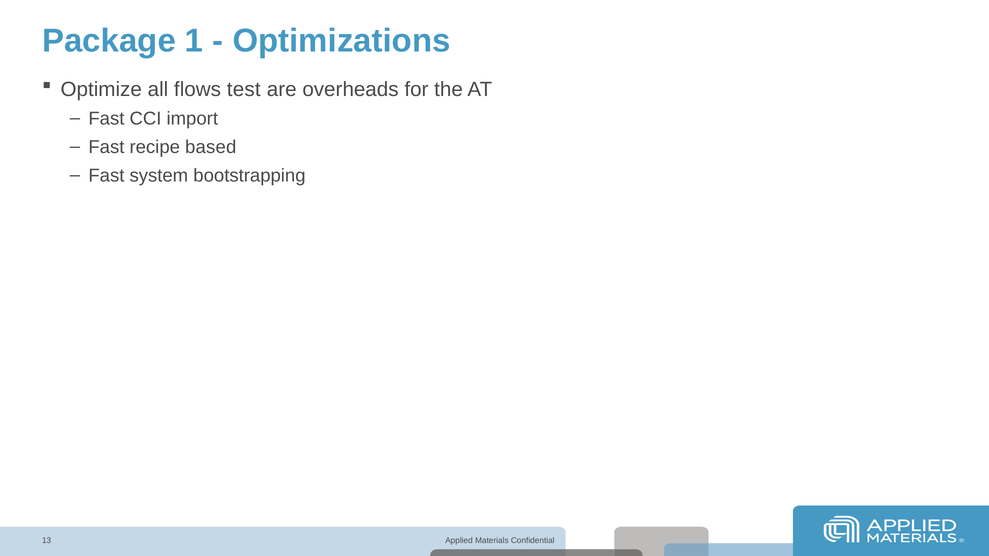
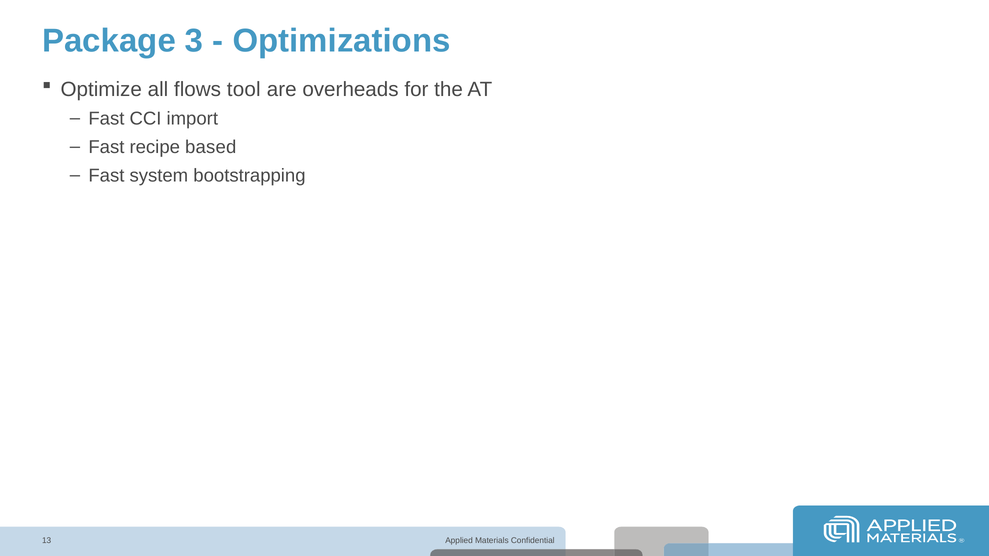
1: 1 -> 3
test: test -> tool
